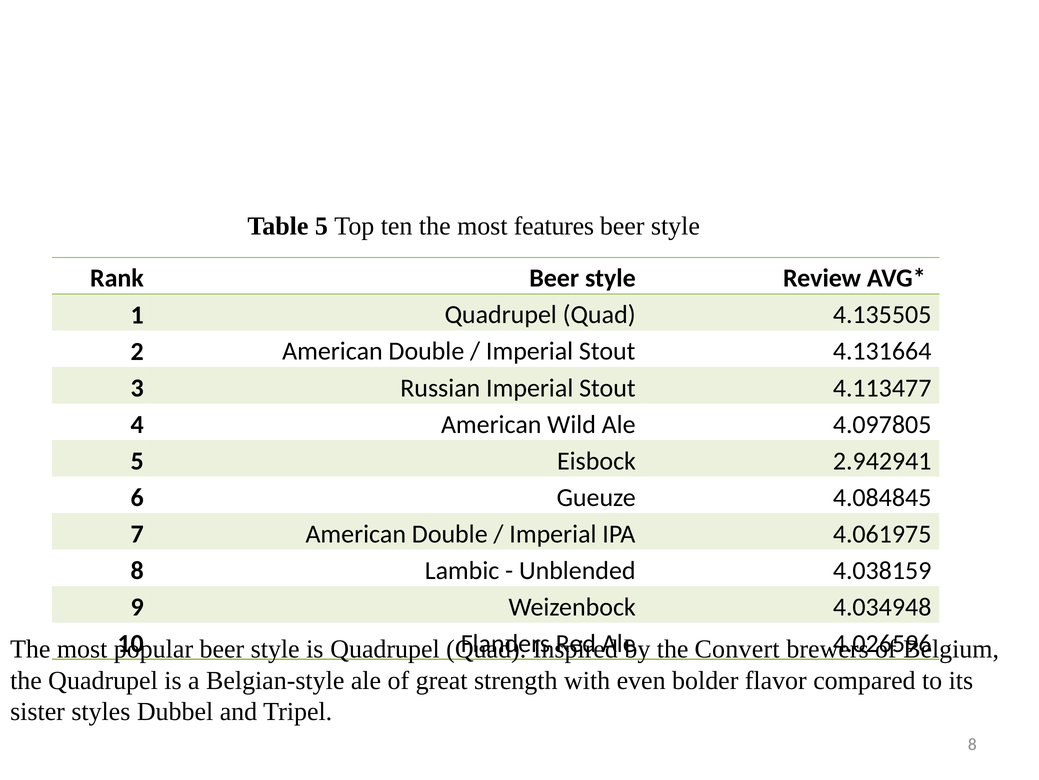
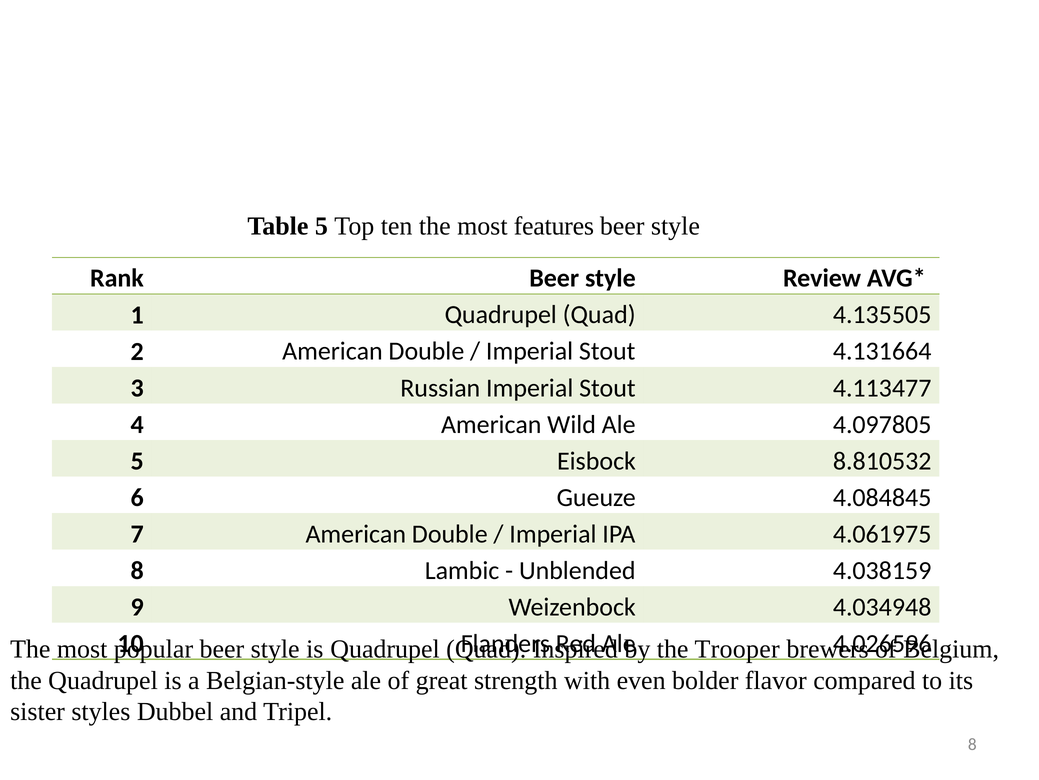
2.942941: 2.942941 -> 8.810532
Convert: Convert -> Trooper
